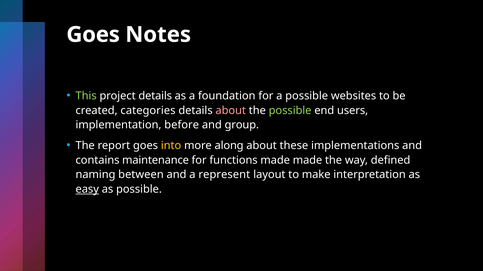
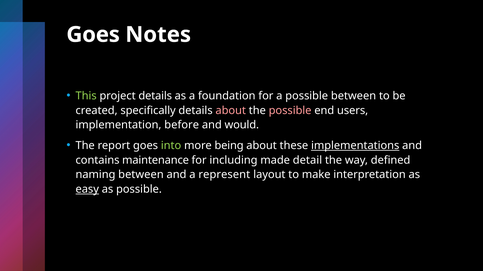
possible websites: websites -> between
categories: categories -> specifically
possible at (290, 111) colour: light green -> pink
group: group -> would
into colour: yellow -> light green
along: along -> being
implementations underline: none -> present
functions: functions -> including
made made: made -> detail
